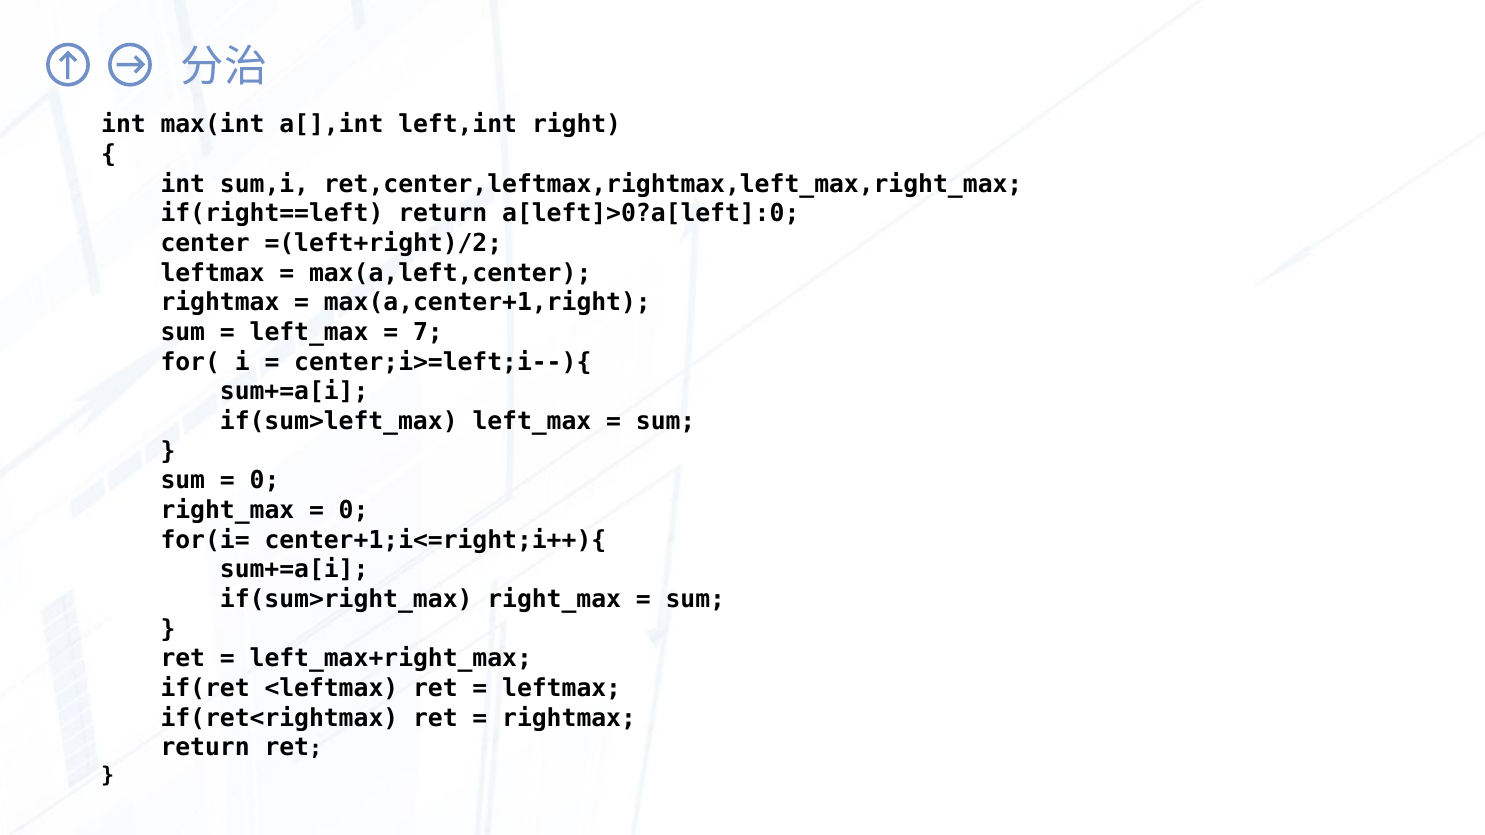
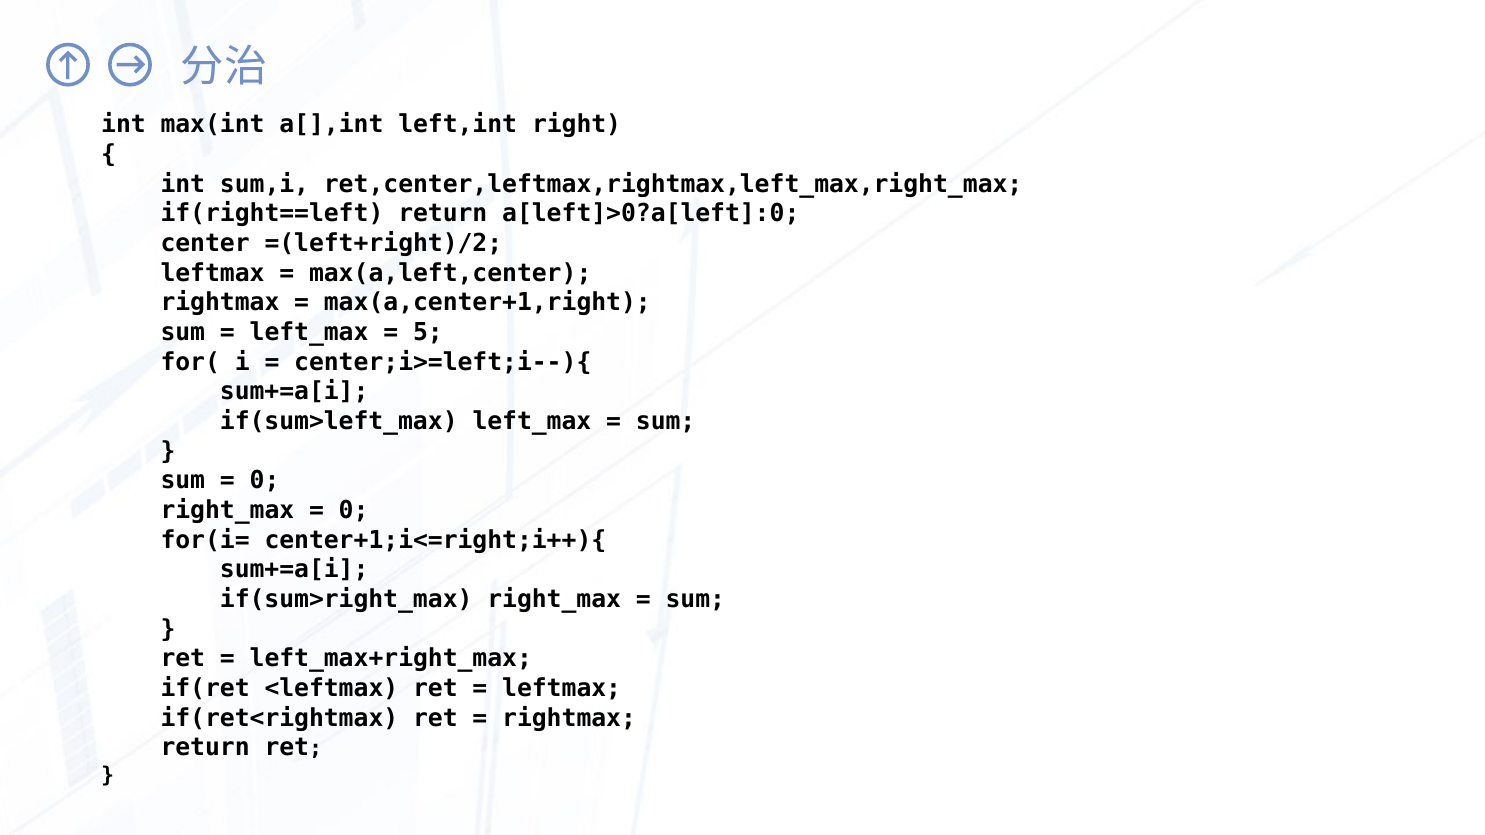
7: 7 -> 5
